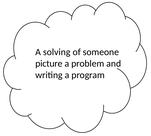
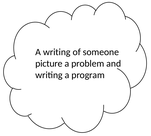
A solving: solving -> writing
